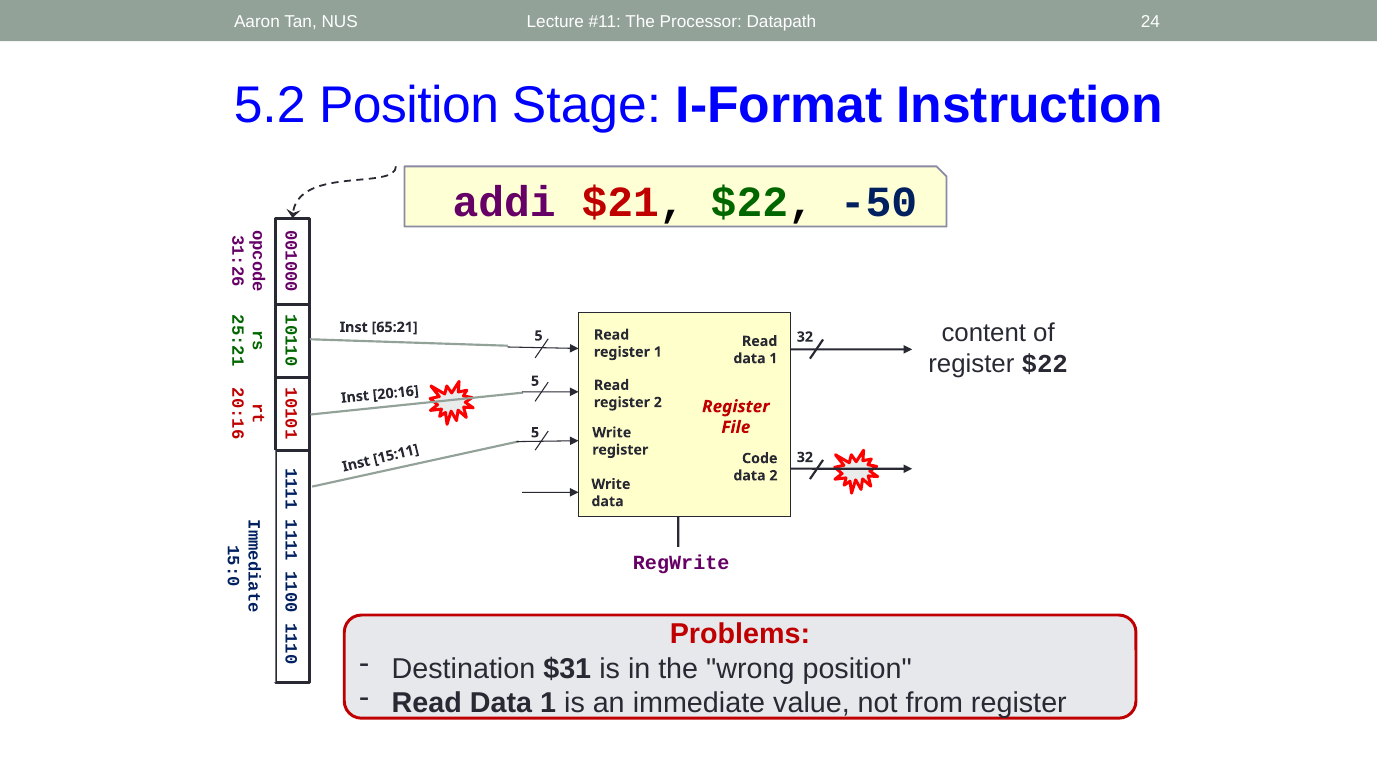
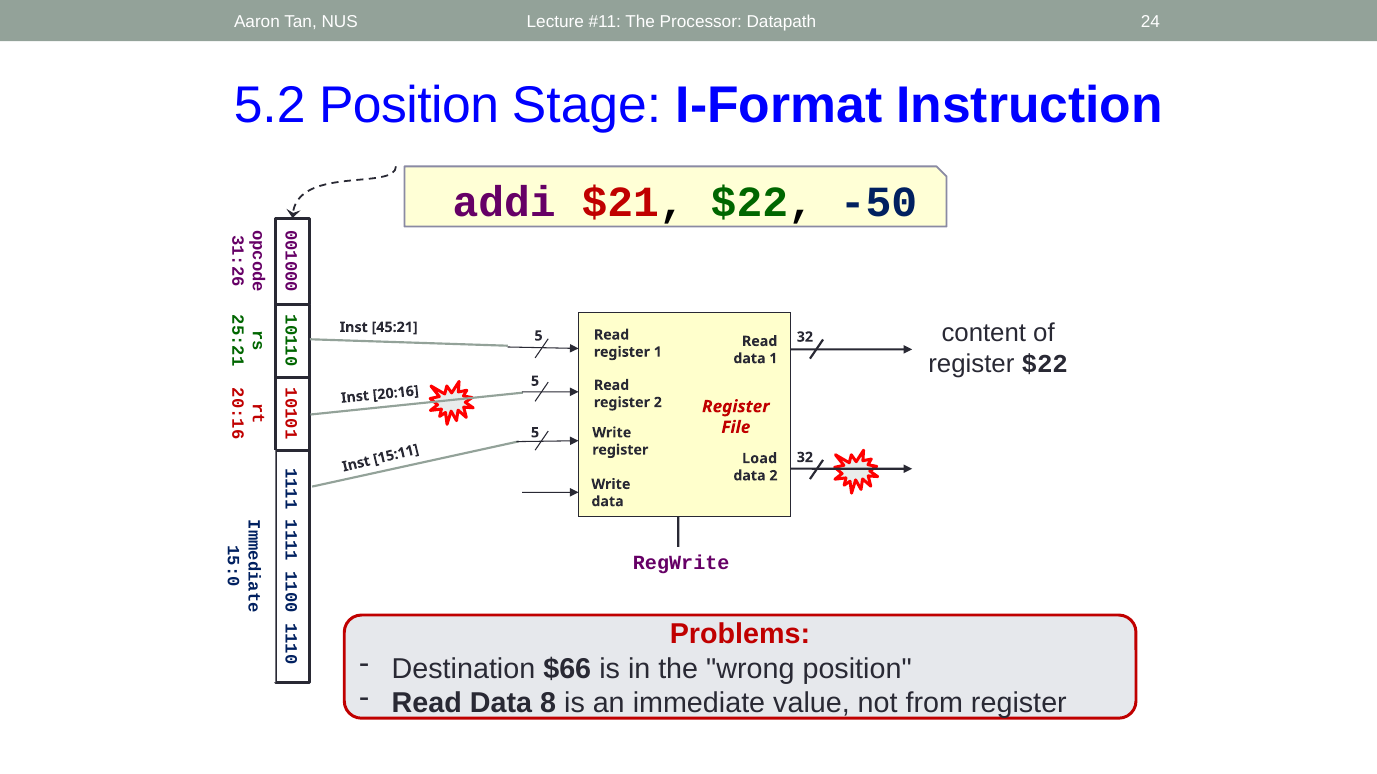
65:21: 65:21 -> 45:21
Code: Code -> Load
$31: $31 -> $66
1 at (548, 704): 1 -> 8
